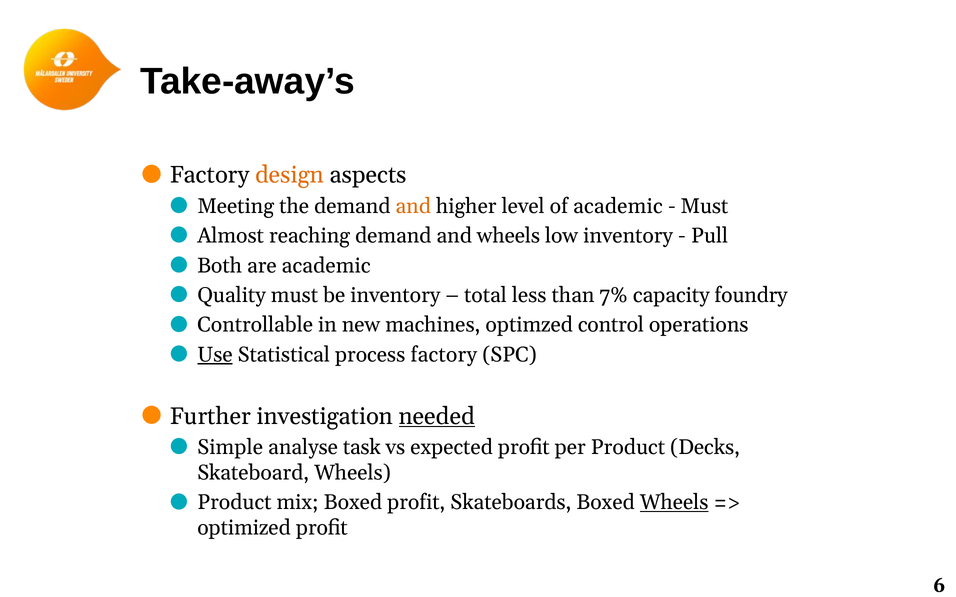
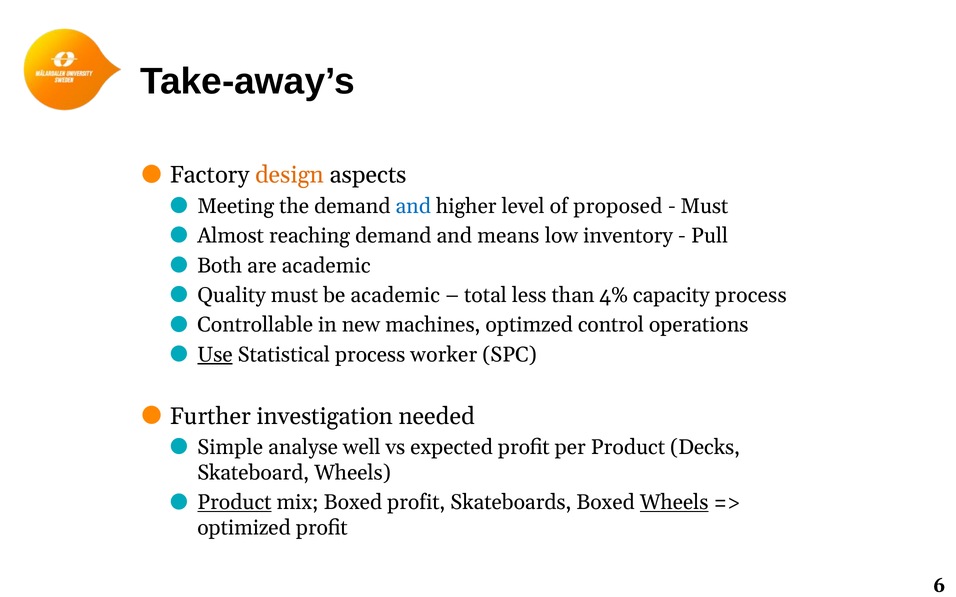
and at (413, 206) colour: orange -> blue
of academic: academic -> proposed
and wheels: wheels -> means
be inventory: inventory -> academic
7%: 7% -> 4%
capacity foundry: foundry -> process
process factory: factory -> worker
needed underline: present -> none
task: task -> well
Product at (234, 503) underline: none -> present
